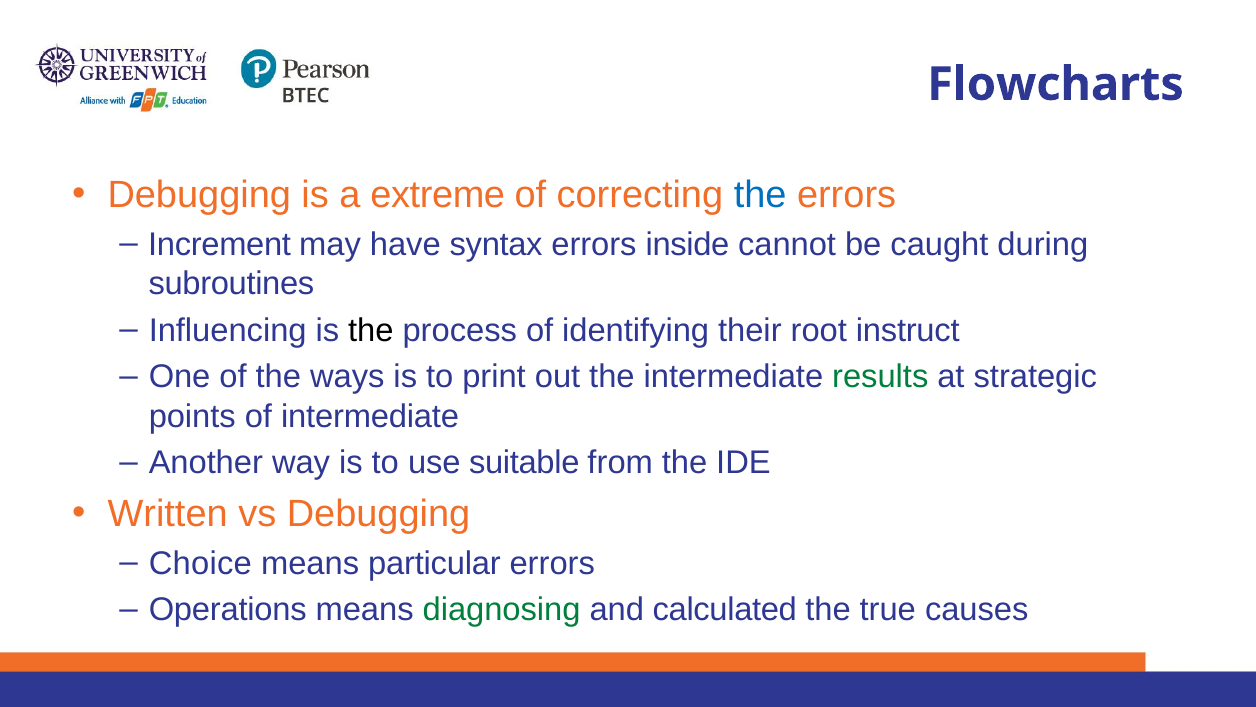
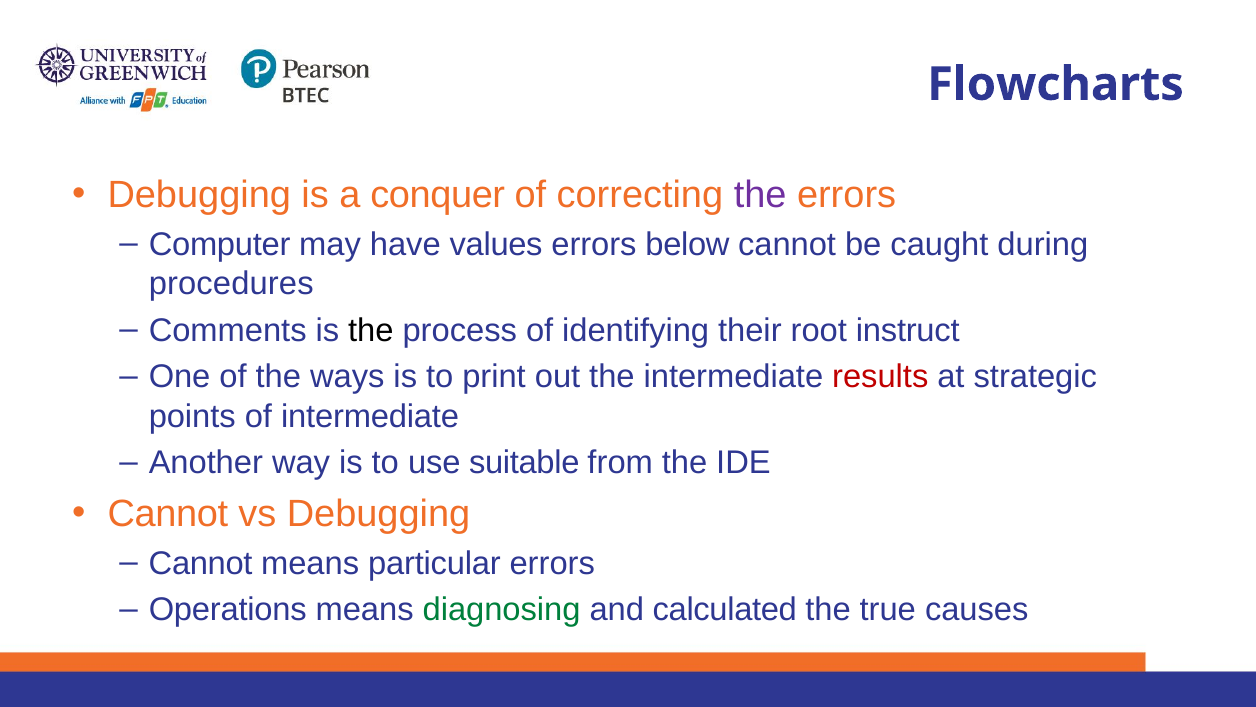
extreme: extreme -> conquer
the at (760, 195) colour: blue -> purple
Increment: Increment -> Computer
syntax: syntax -> values
inside: inside -> below
subroutines: subroutines -> procedures
Influencing: Influencing -> Comments
results colour: green -> red
Written at (168, 514): Written -> Cannot
Choice at (200, 563): Choice -> Cannot
